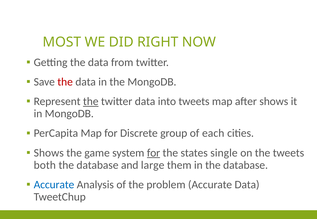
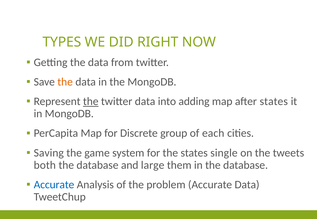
MOST: MOST -> TYPES
the at (65, 82) colour: red -> orange
into tweets: tweets -> adding
after shows: shows -> states
Shows at (49, 153): Shows -> Saving
for at (154, 153) underline: present -> none
